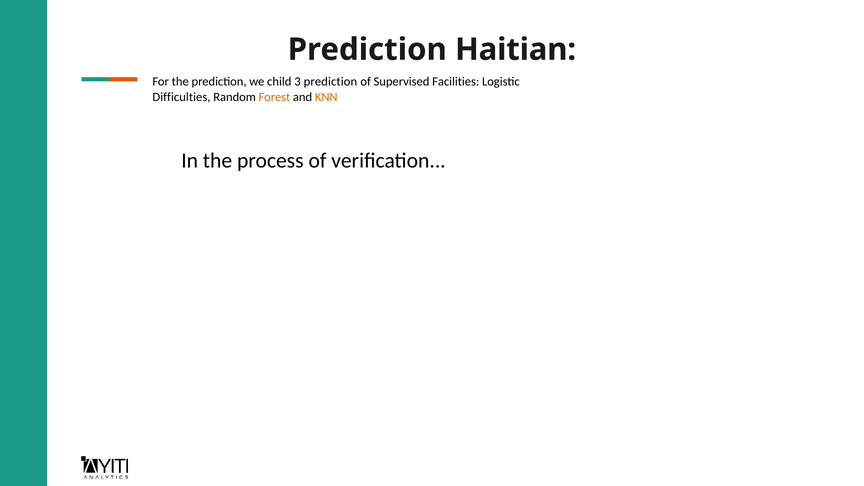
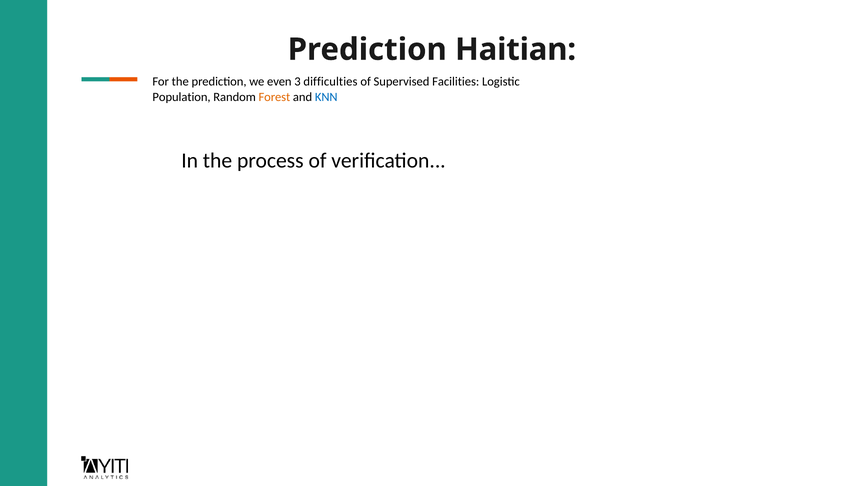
child: child -> even
3 prediction: prediction -> difficulties
Difficulties: Difficulties -> Population
KNN colour: orange -> blue
